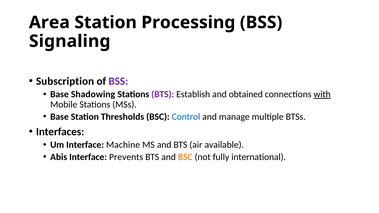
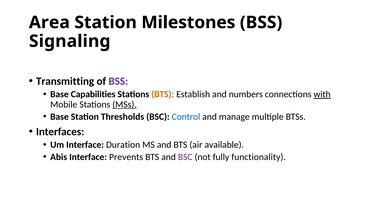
Processing: Processing -> Milestones
Subscription: Subscription -> Transmitting
Shadowing: Shadowing -> Capabilities
BTS at (163, 94) colour: purple -> orange
obtained: obtained -> numbers
MSs underline: none -> present
Machine: Machine -> Duration
BSC at (185, 157) colour: orange -> purple
international: international -> functionality
